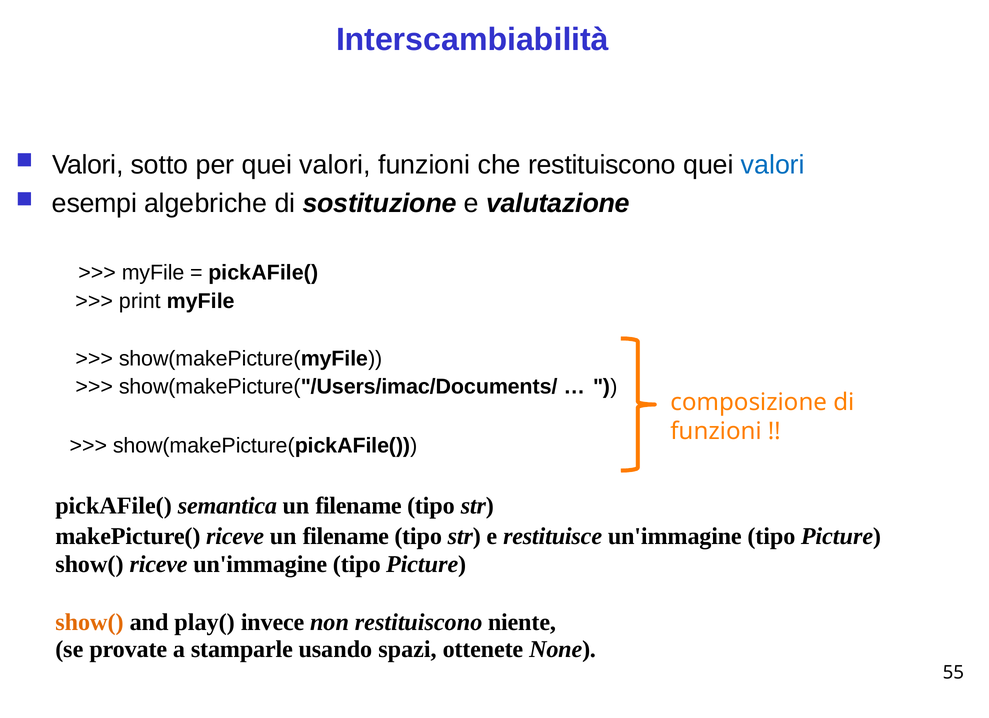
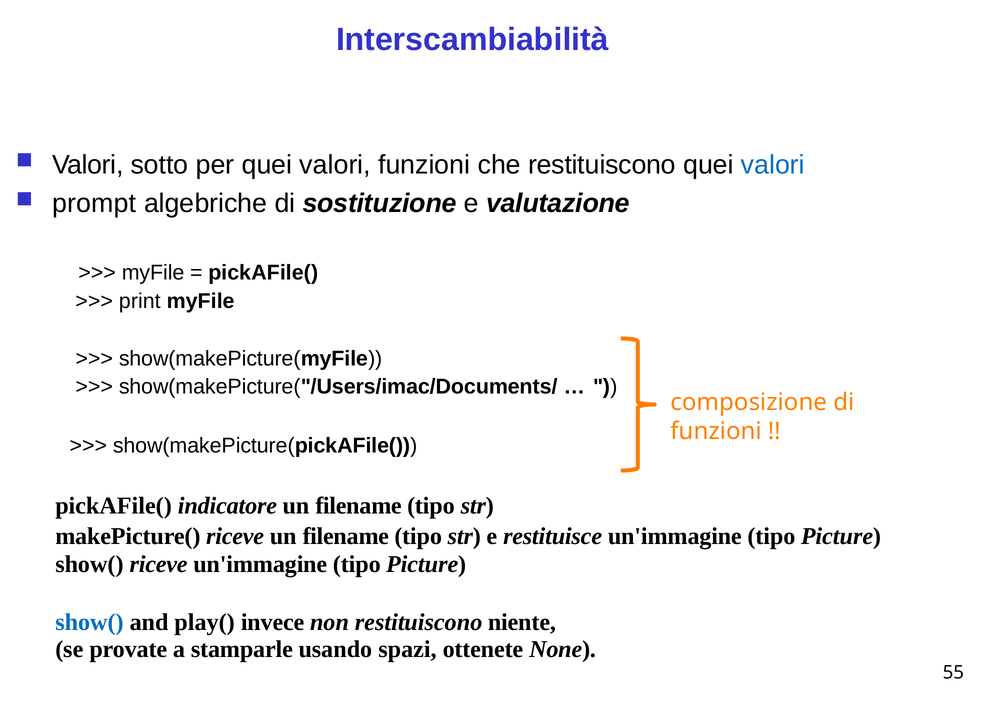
esempi: esempi -> prompt
semantica: semantica -> indicatore
show( at (89, 623) colour: orange -> blue
